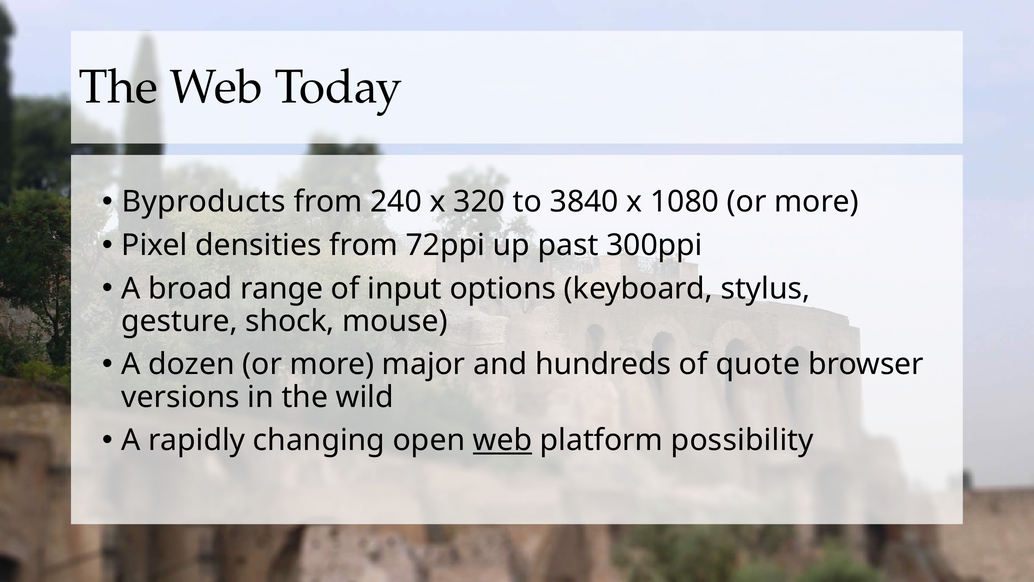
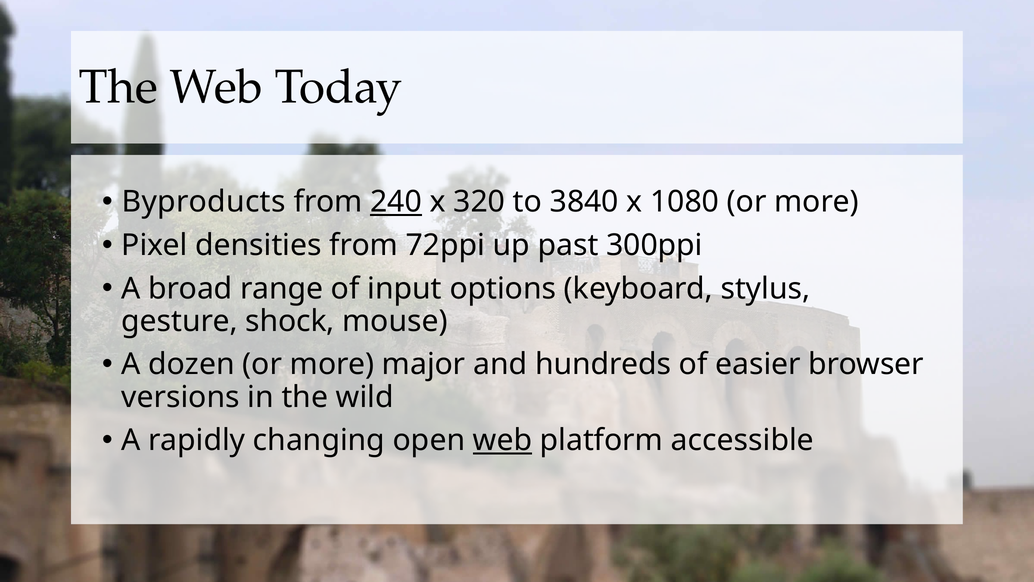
240 underline: none -> present
quote: quote -> easier
possibility: possibility -> accessible
